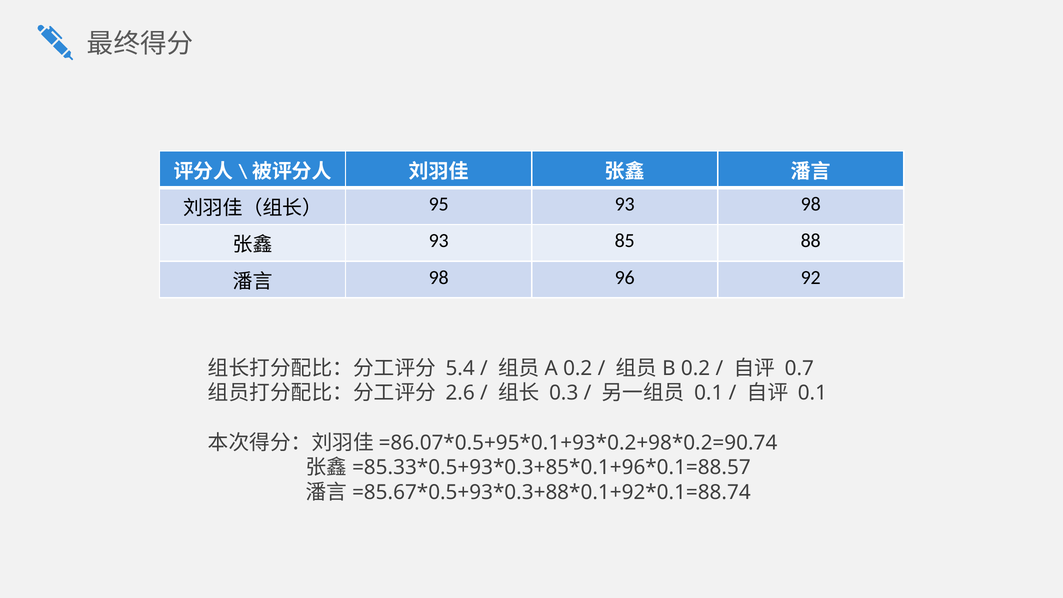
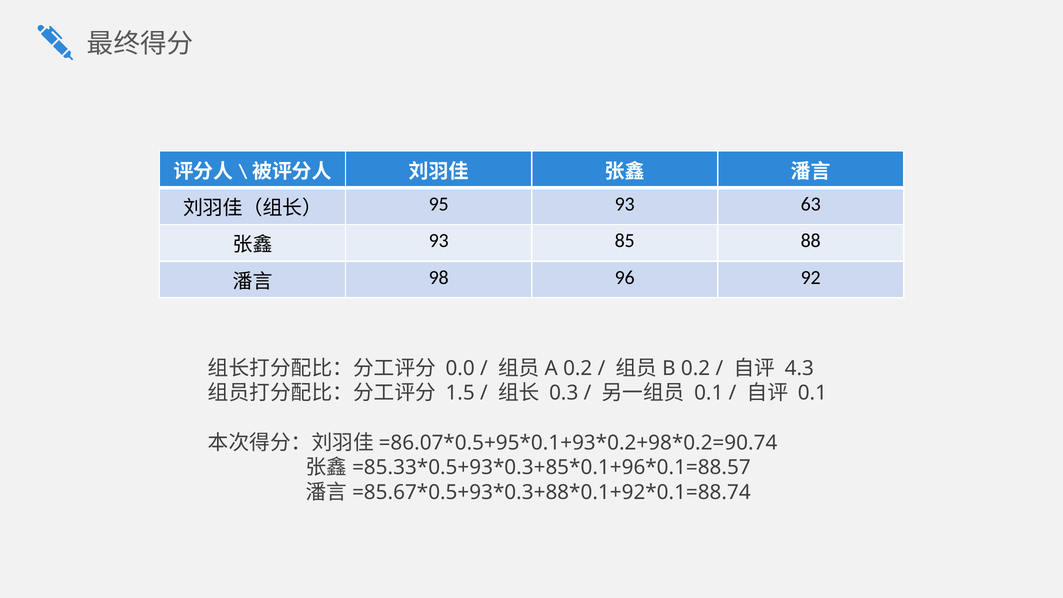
93 98: 98 -> 63
5.4: 5.4 -> 0.0
0.7: 0.7 -> 4.3
2.6: 2.6 -> 1.5
